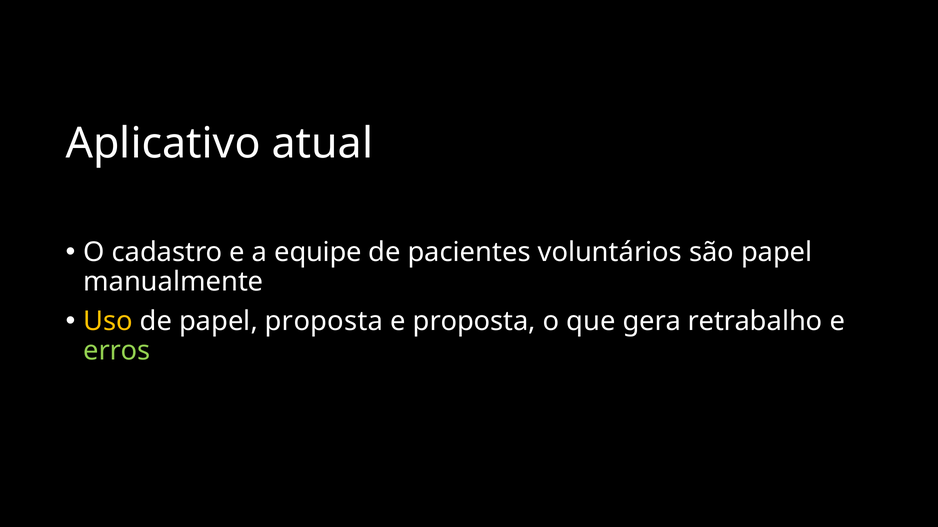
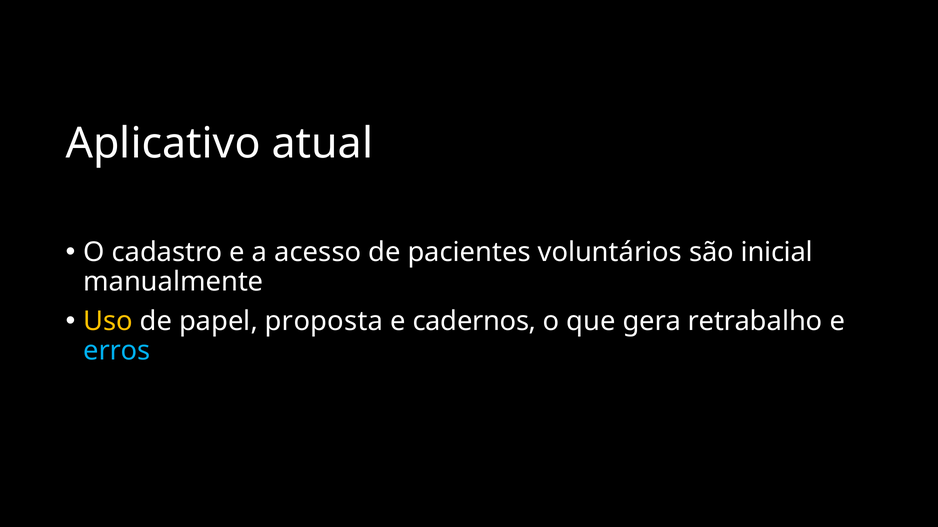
equipe: equipe -> acesso
são papel: papel -> inicial
e proposta: proposta -> cadernos
erros colour: light green -> light blue
